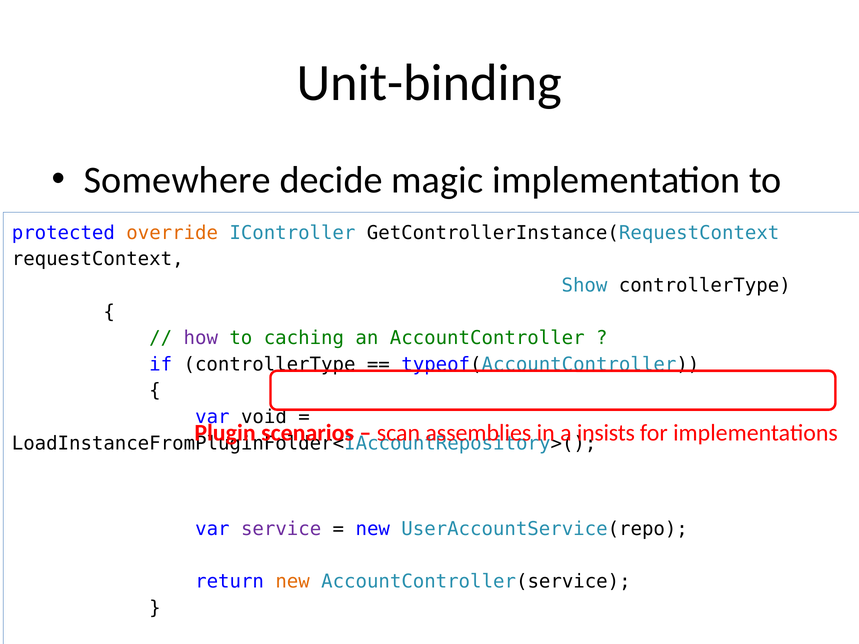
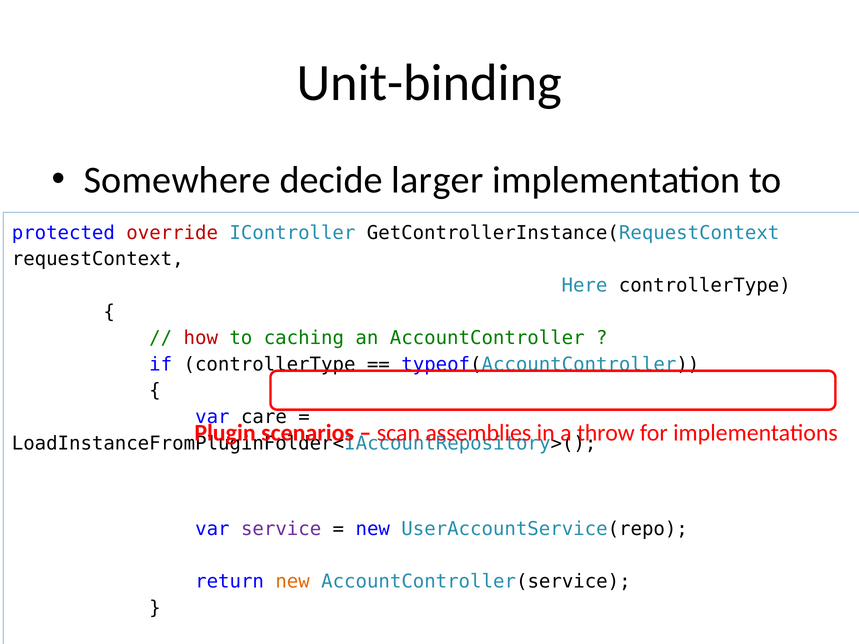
magic: magic -> larger
override colour: orange -> red
Show: Show -> Here
how colour: purple -> red
void: void -> care
insists: insists -> throw
